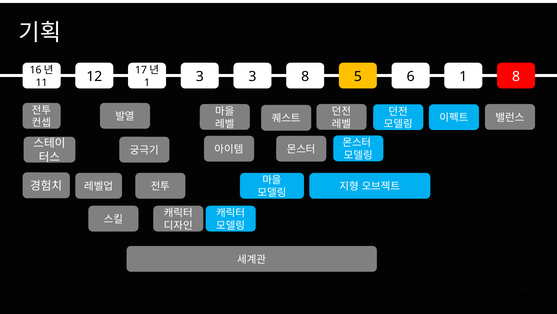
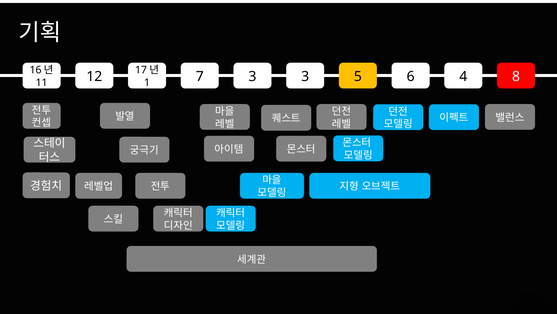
1 3: 3 -> 7
3 8: 8 -> 3
6 1: 1 -> 4
